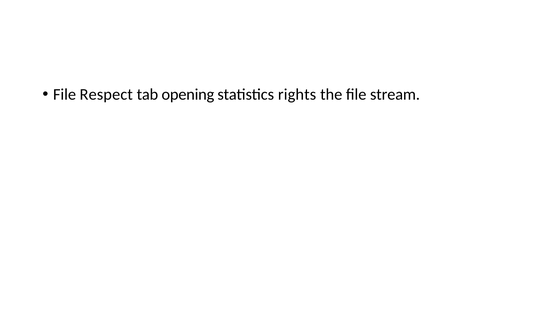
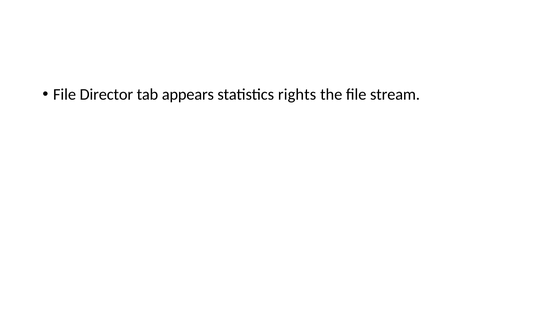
Respect: Respect -> Director
opening: opening -> appears
